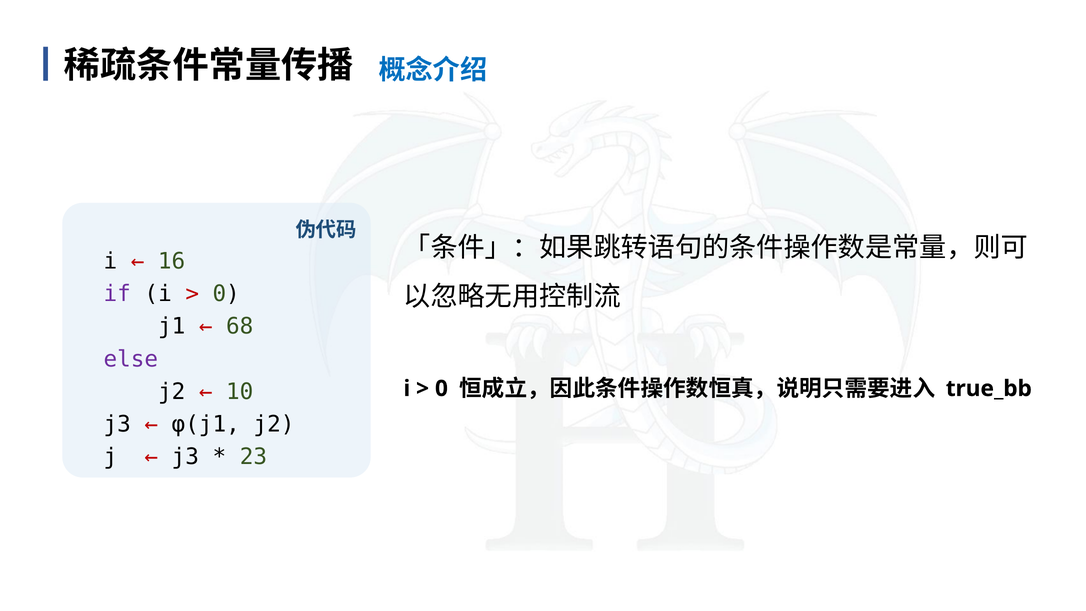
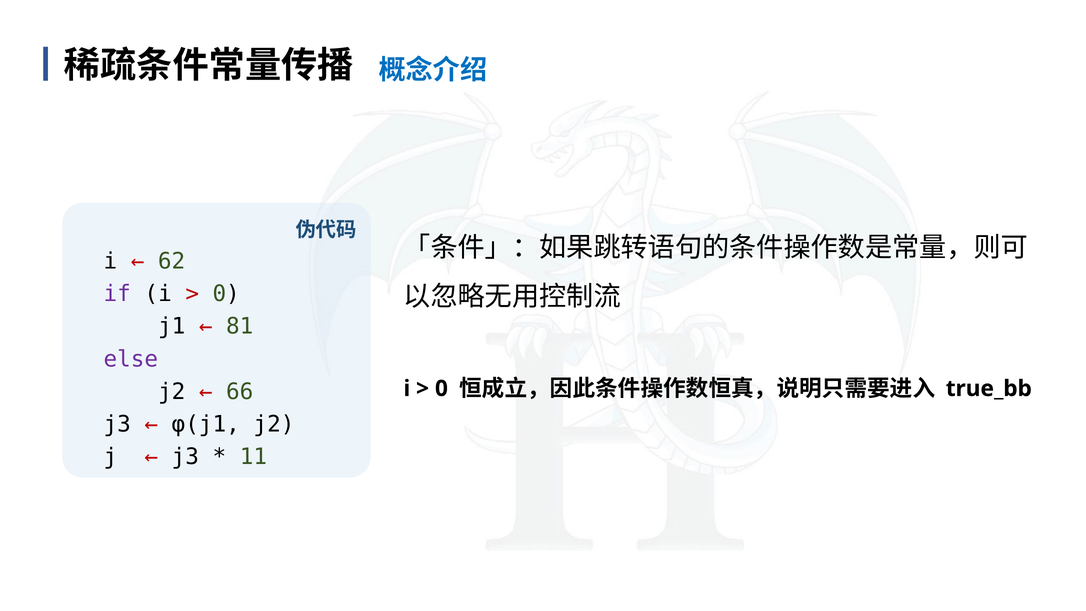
16: 16 -> 62
68: 68 -> 81
10: 10 -> 66
23: 23 -> 11
